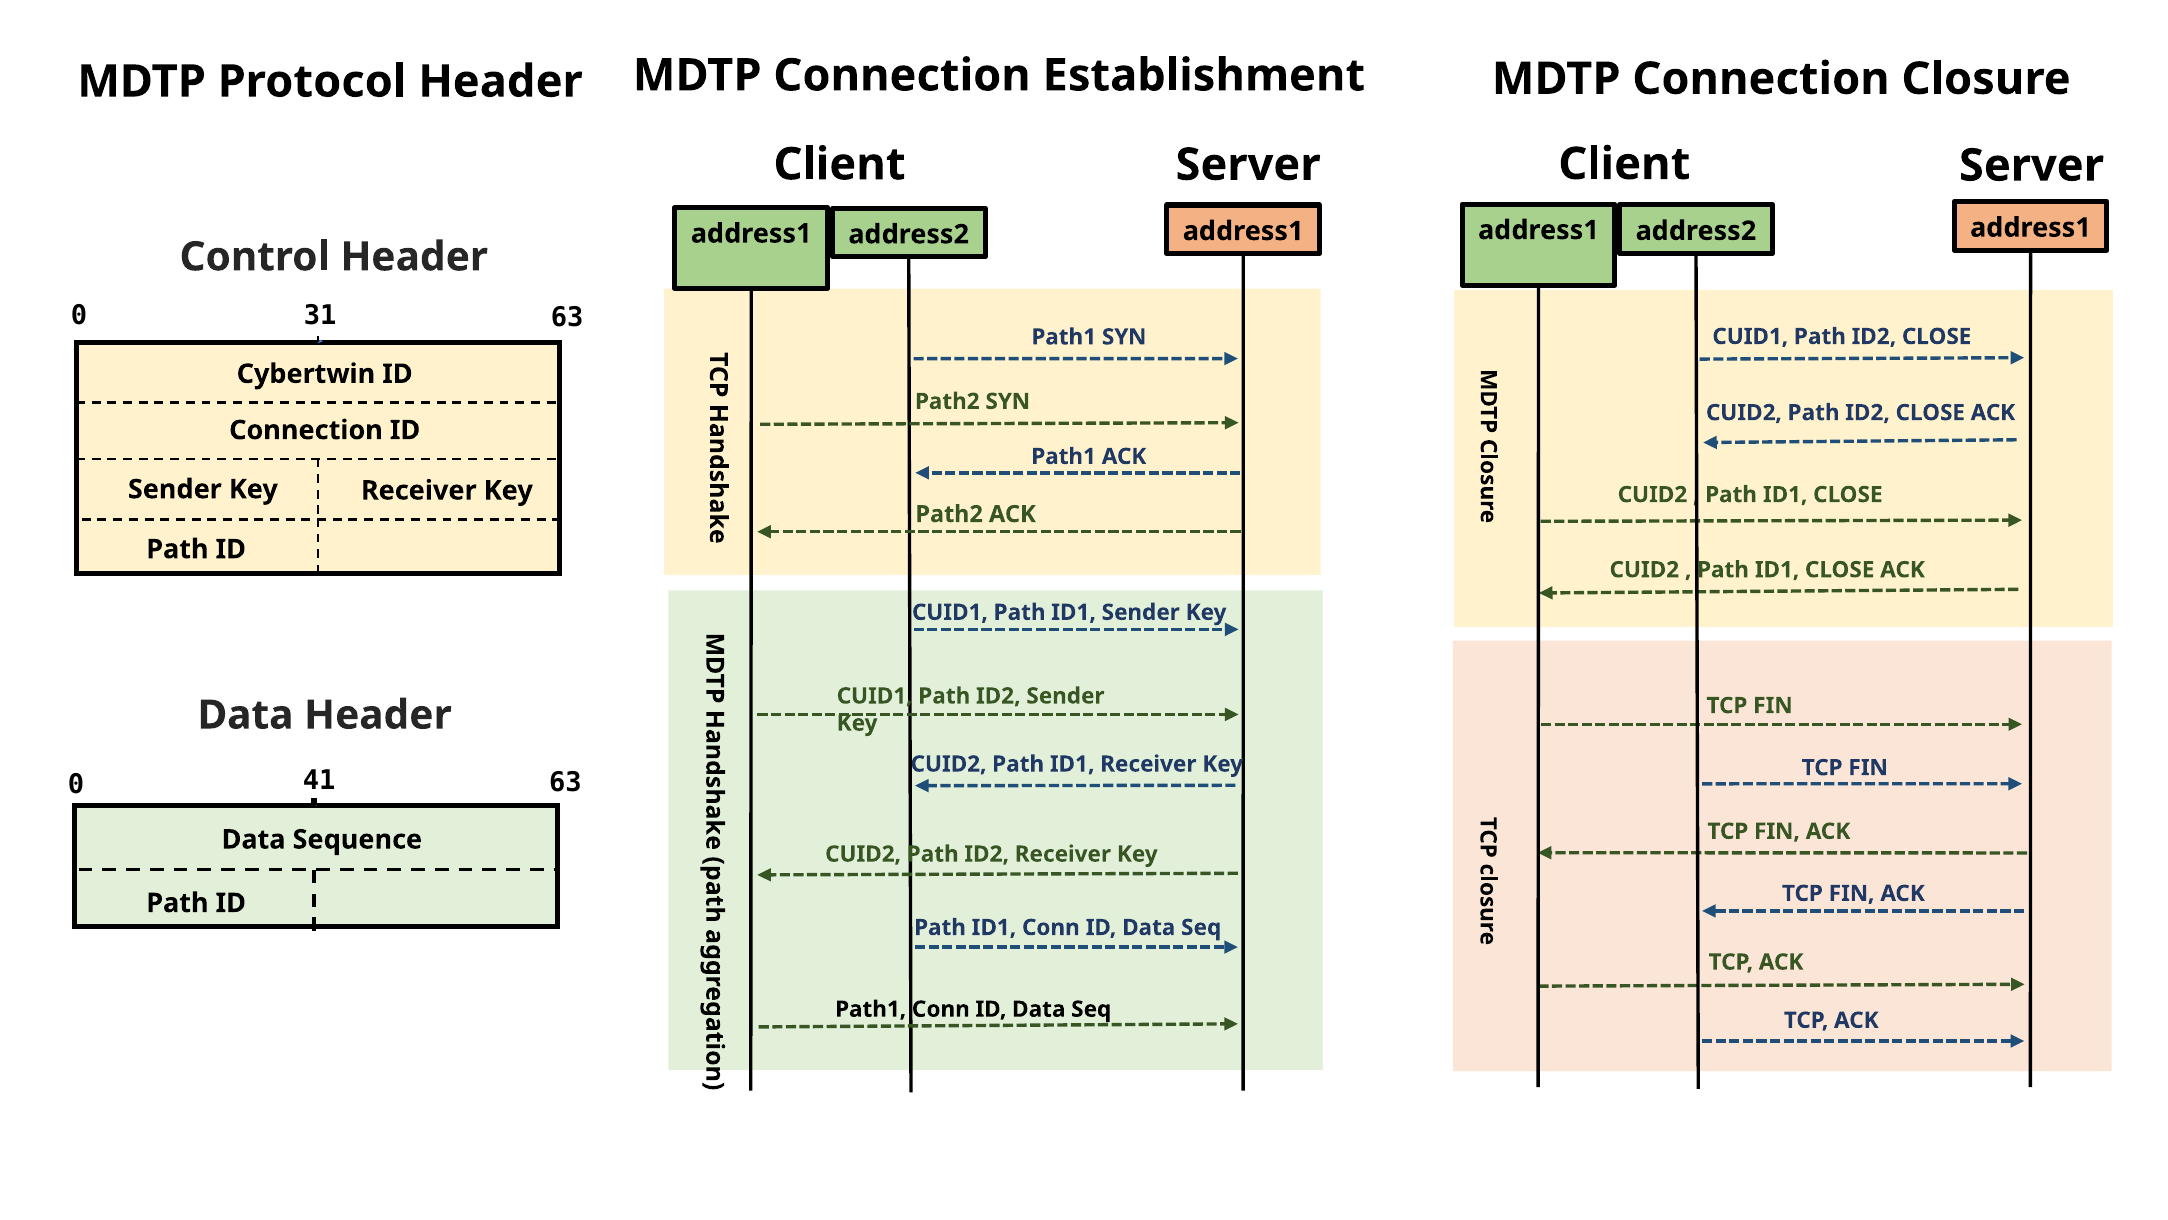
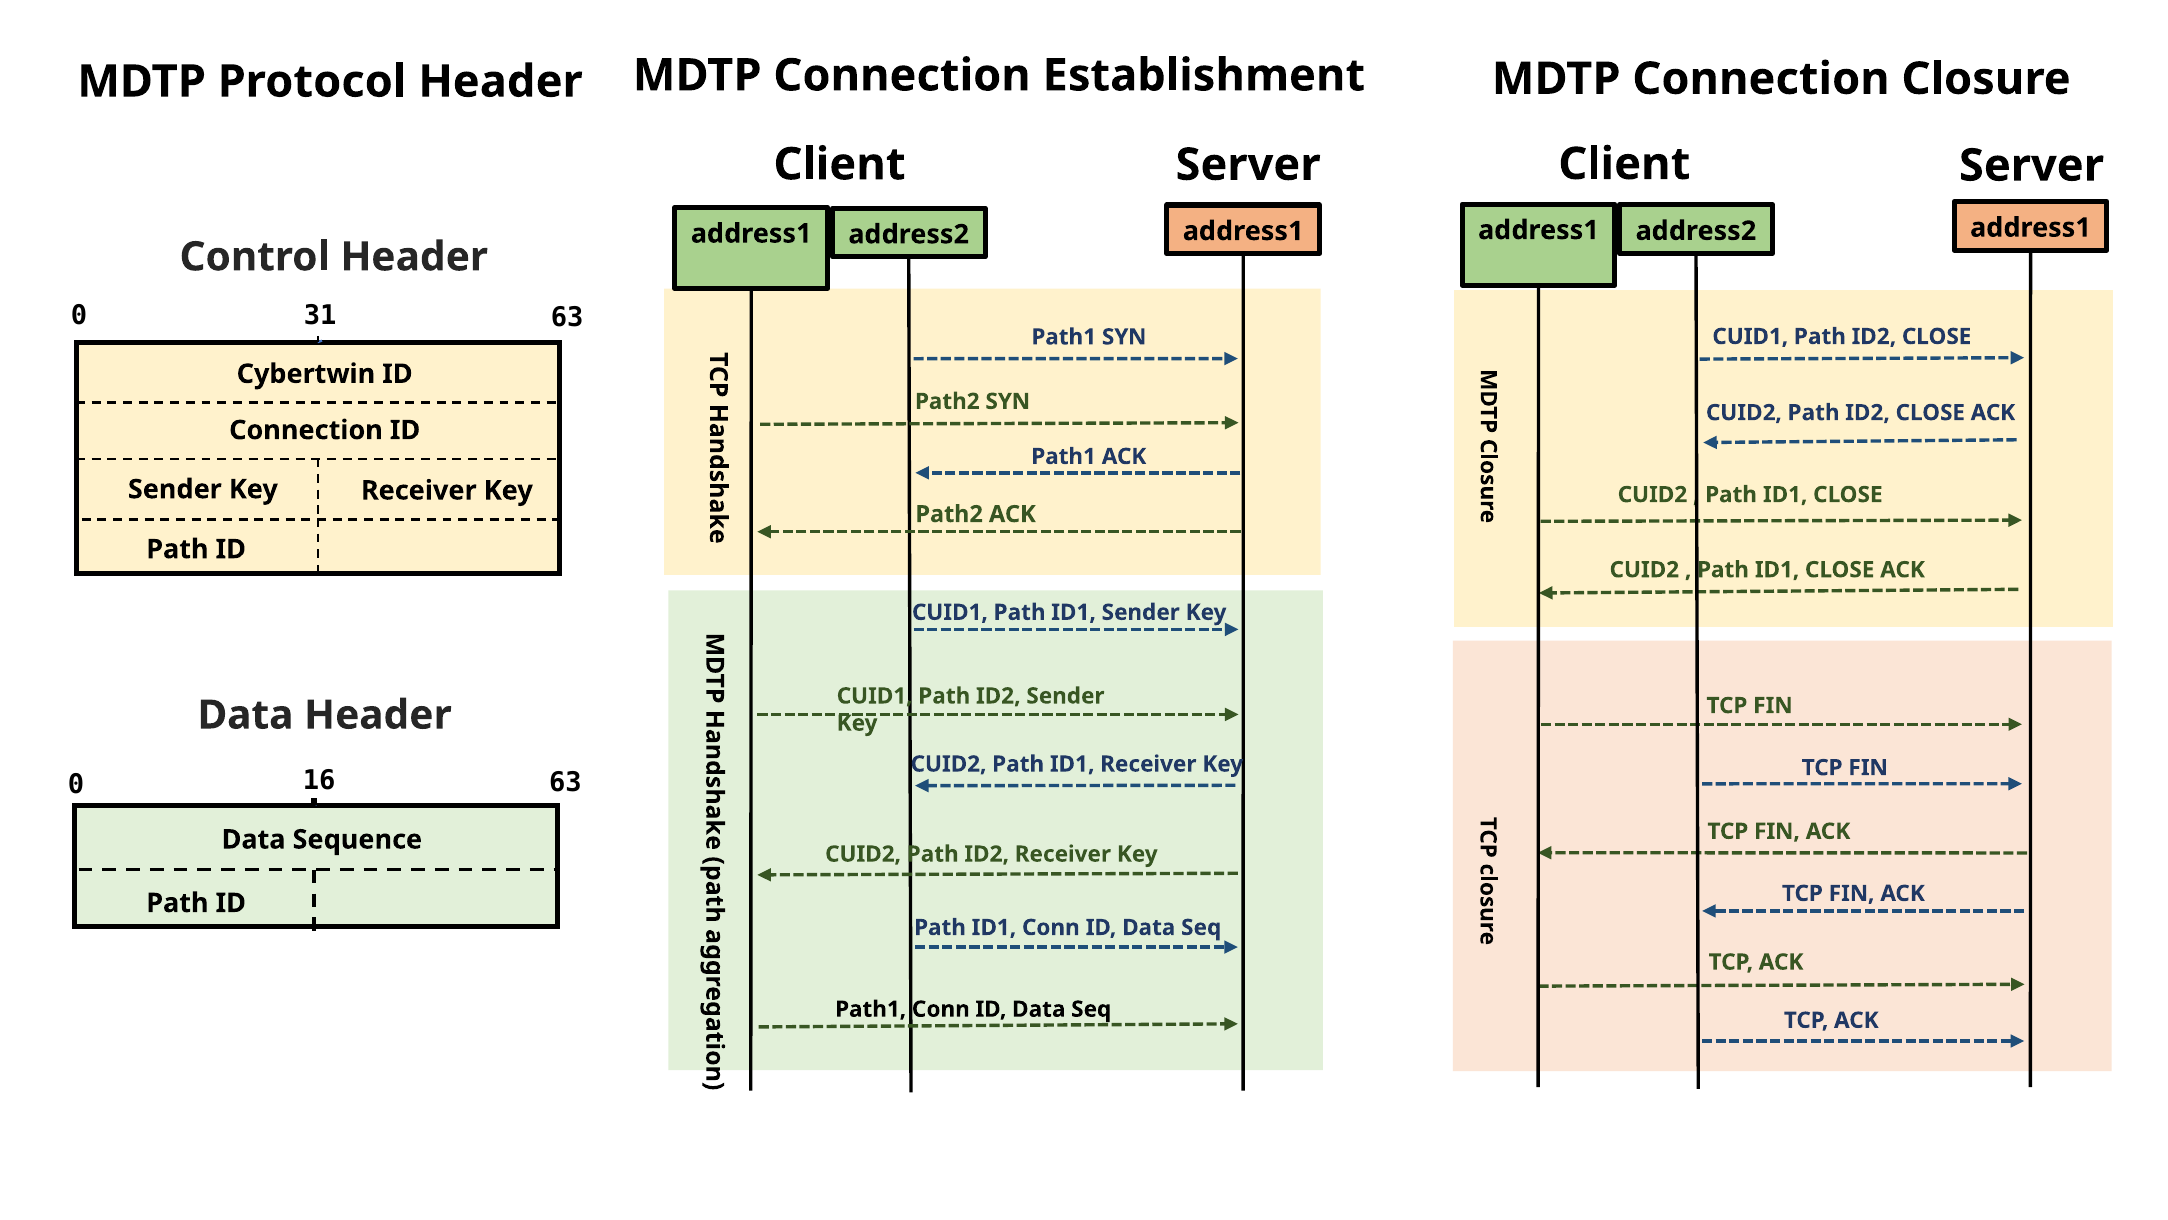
41: 41 -> 16
